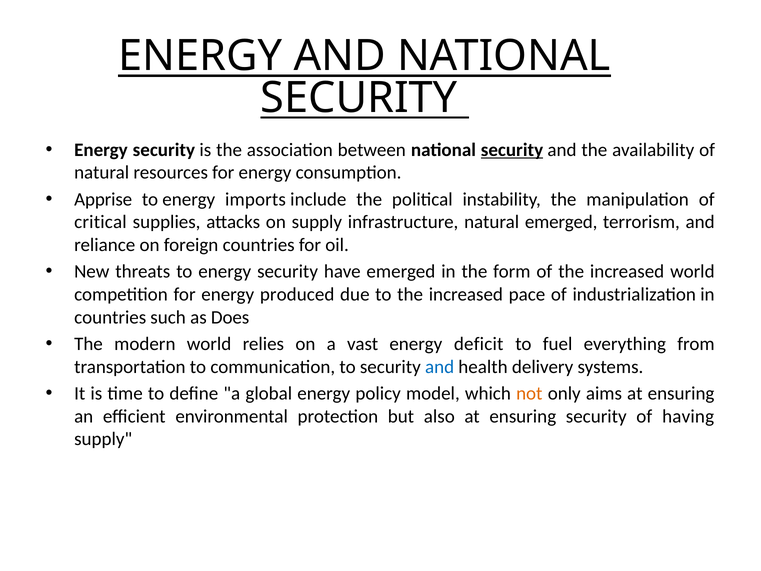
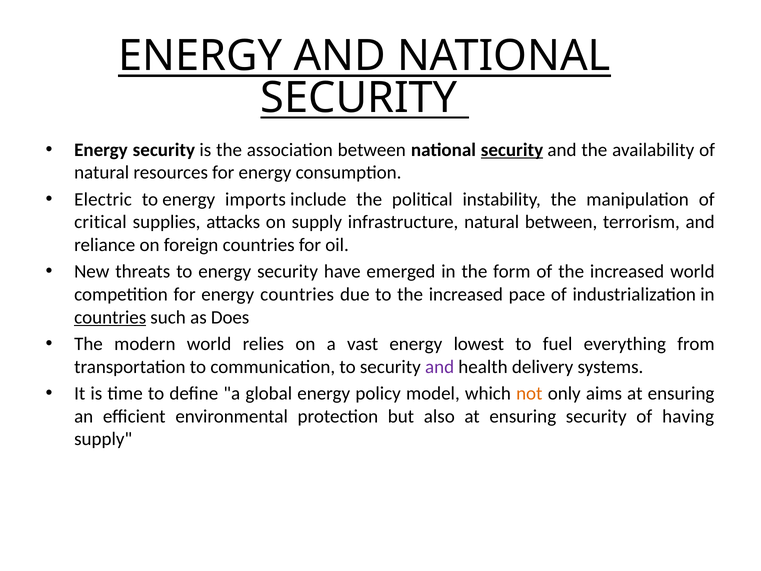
Apprise: Apprise -> Electric
natural emerged: emerged -> between
energy produced: produced -> countries
countries at (110, 317) underline: none -> present
deficit: deficit -> lowest
and at (440, 367) colour: blue -> purple
